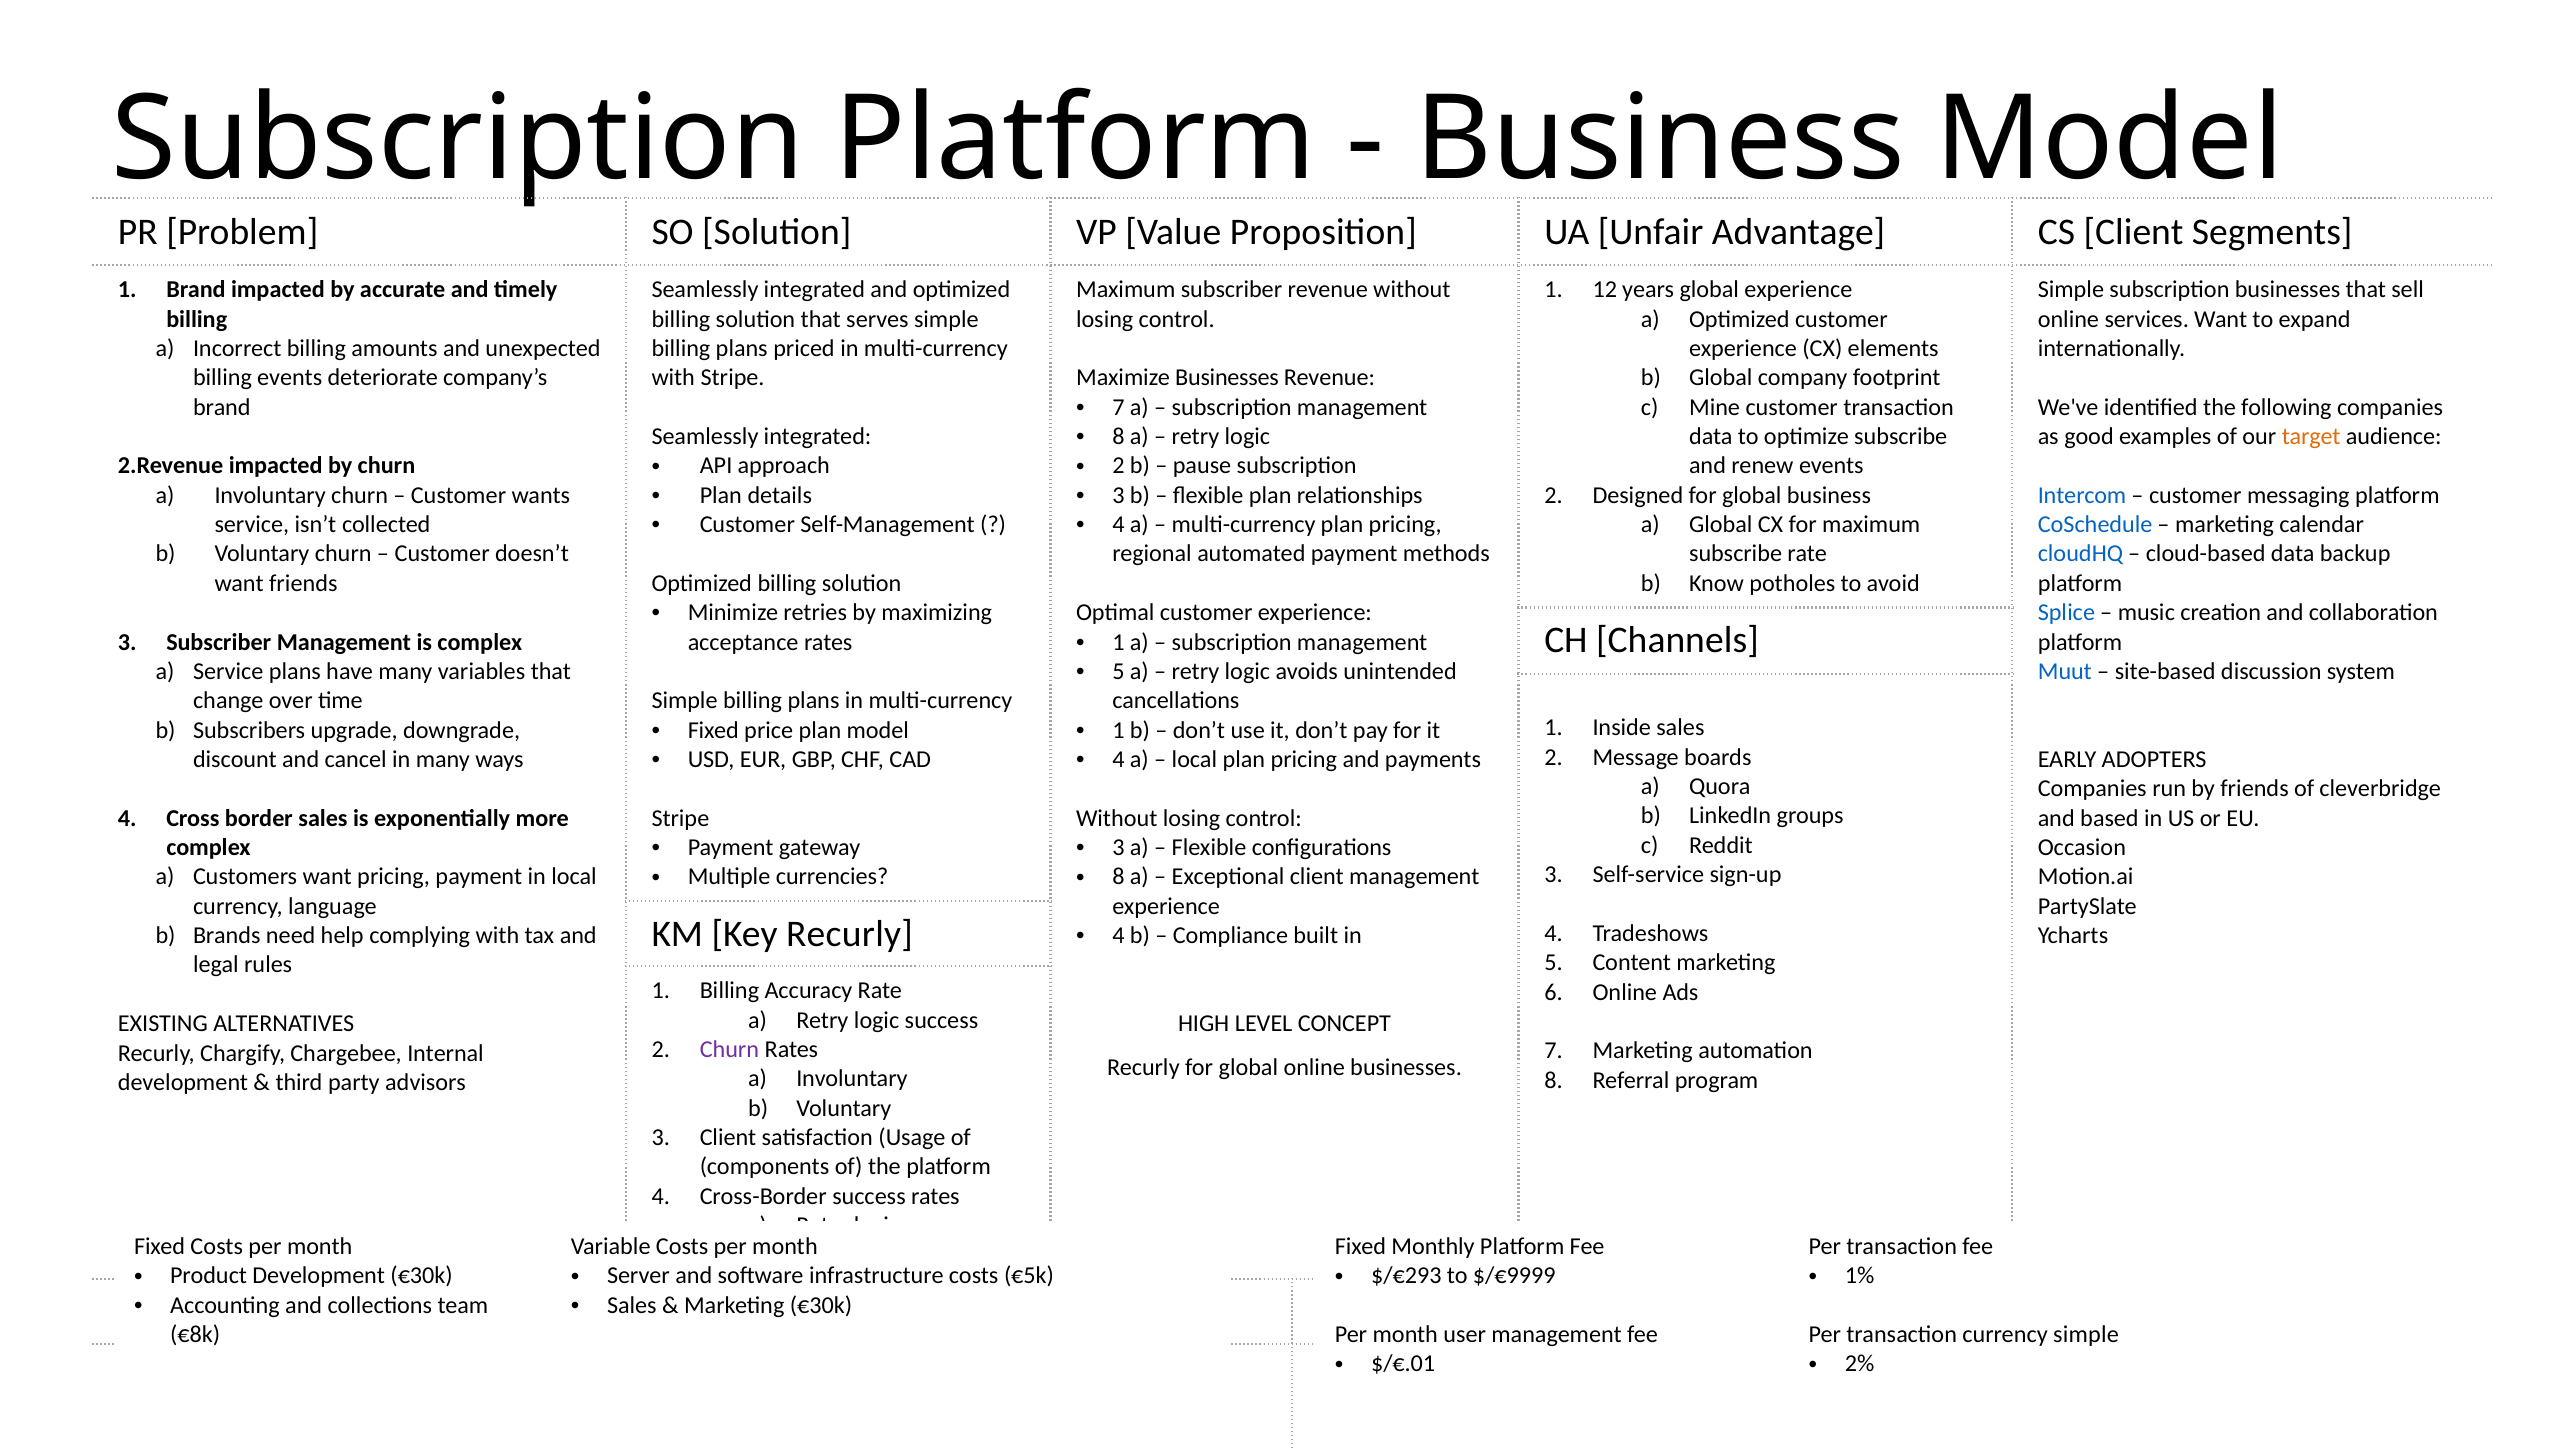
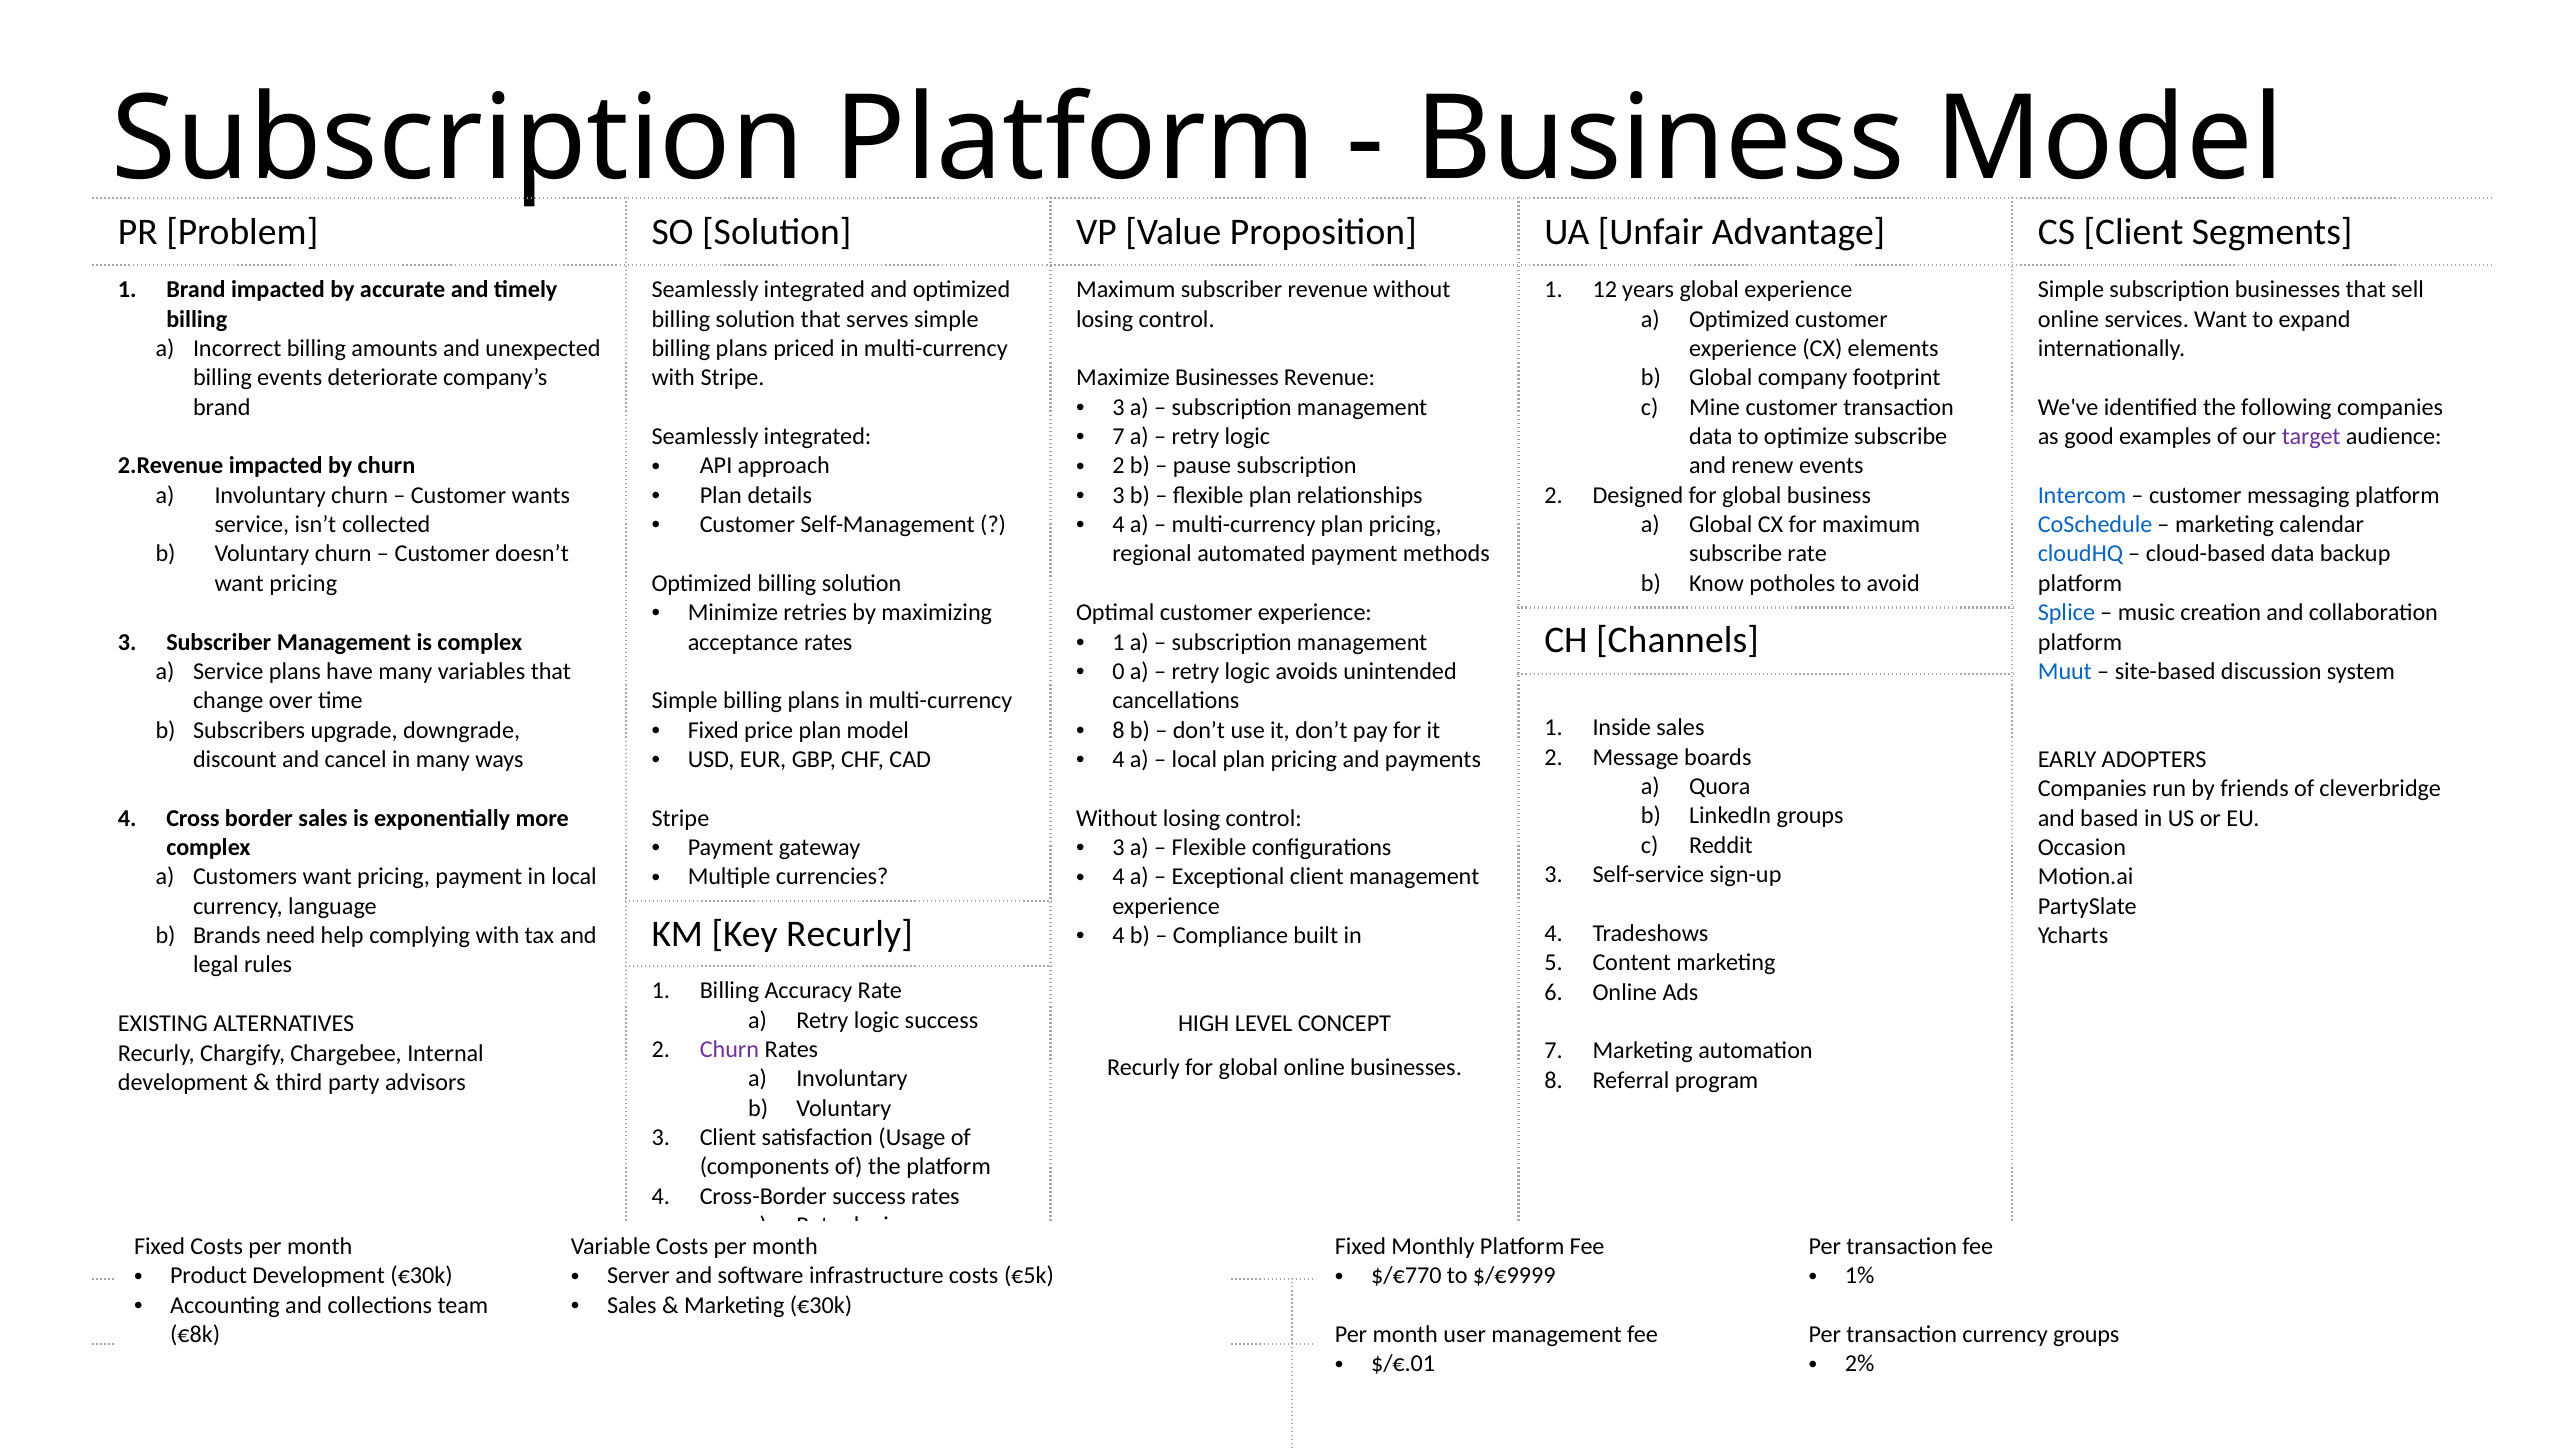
7 at (1118, 407): 7 -> 3
8 at (1118, 437): 8 -> 7
target colour: orange -> purple
friends at (303, 583): friends -> pricing
5 at (1118, 671): 5 -> 0
1 at (1118, 730): 1 -> 8
8 at (1118, 877): 8 -> 4
$/€293: $/€293 -> $/€770
currency simple: simple -> groups
